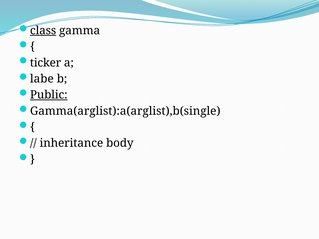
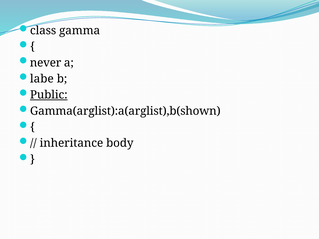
class underline: present -> none
ticker: ticker -> never
Gamma(arglist):a(arglist),b(single: Gamma(arglist):a(arglist),b(single -> Gamma(arglist):a(arglist),b(shown
